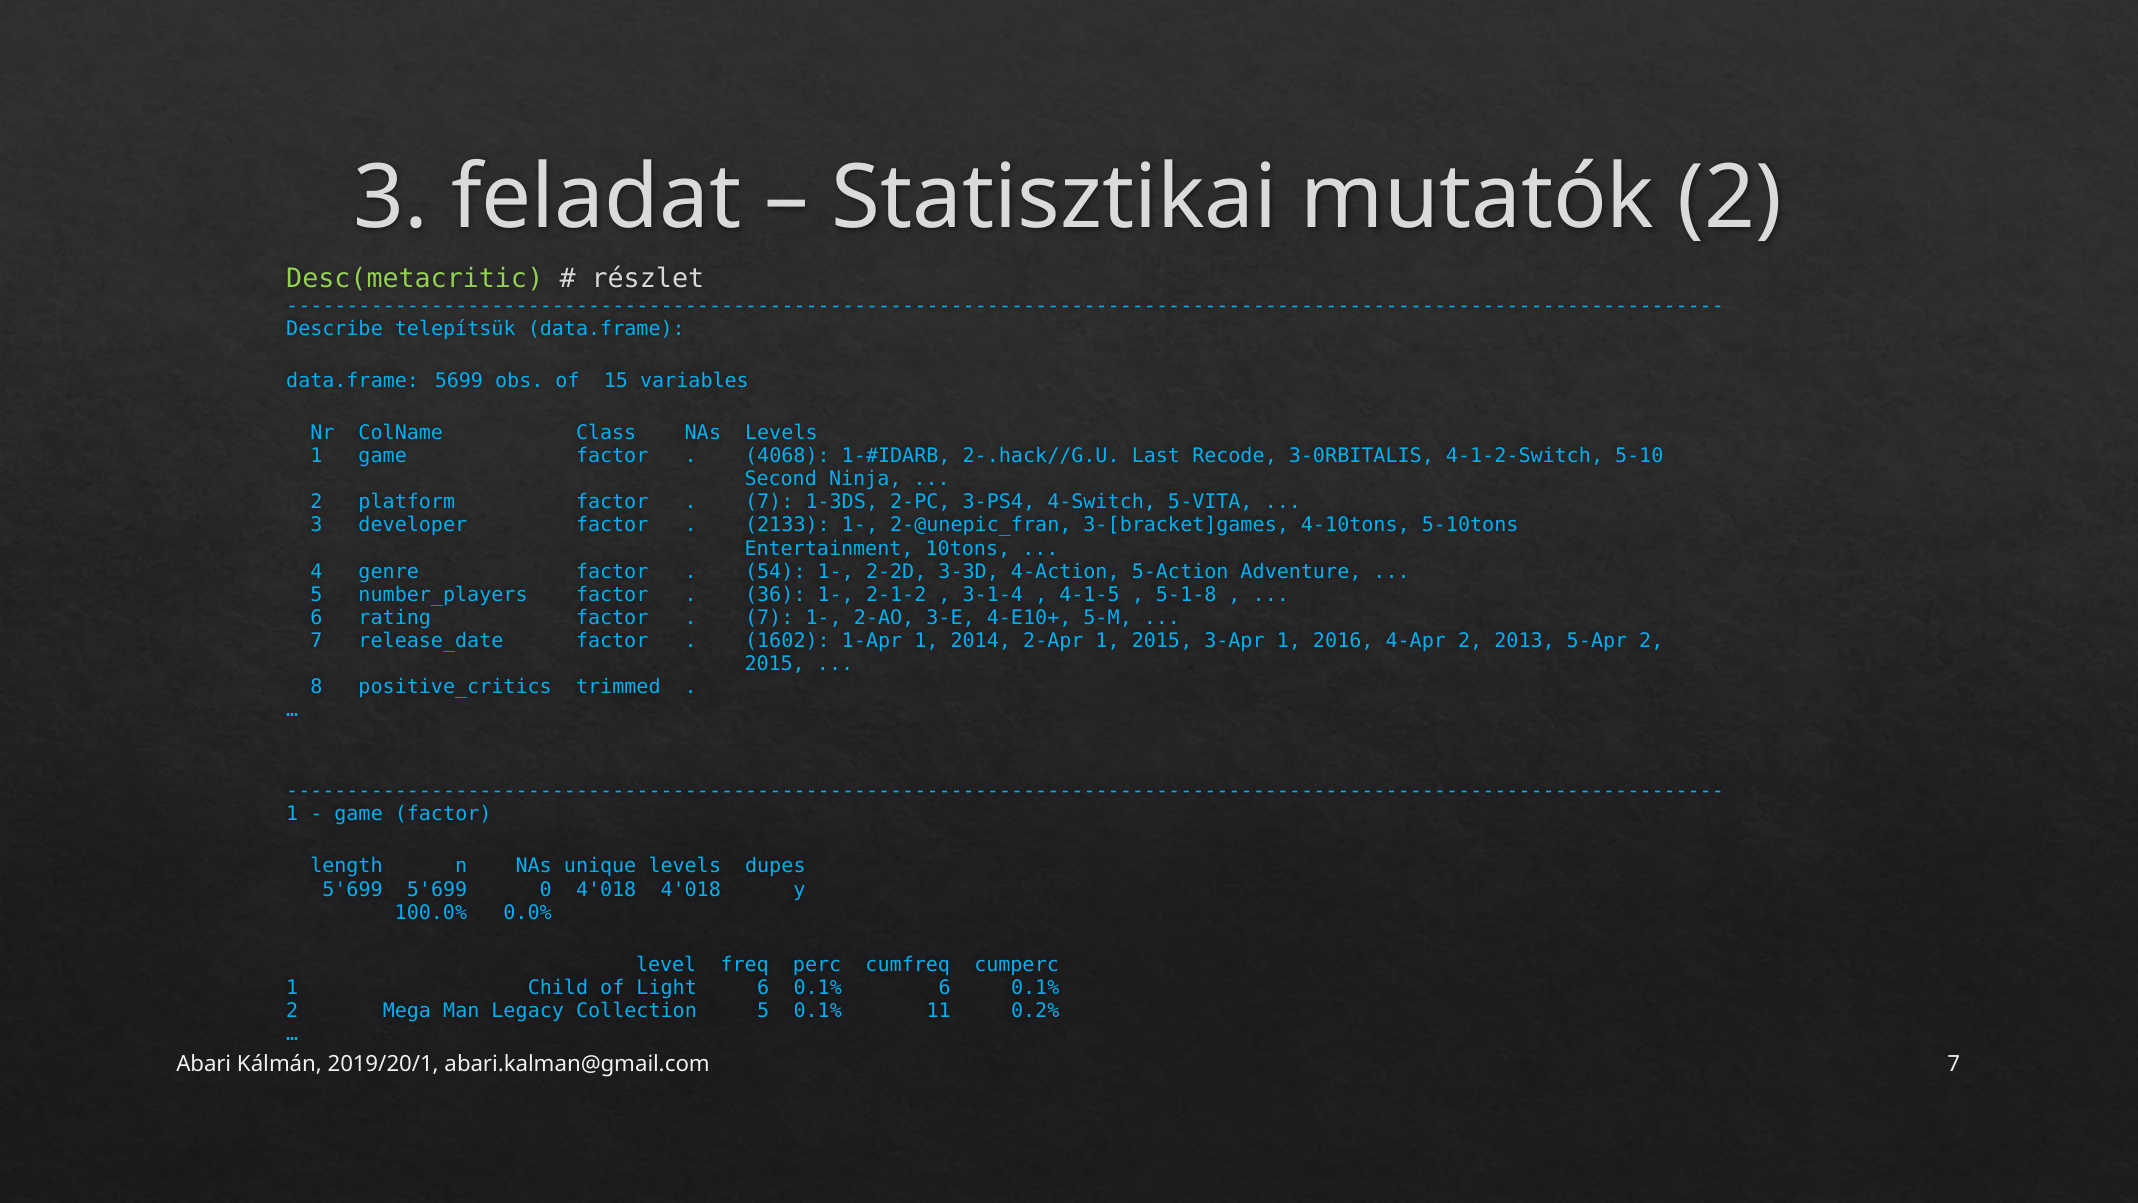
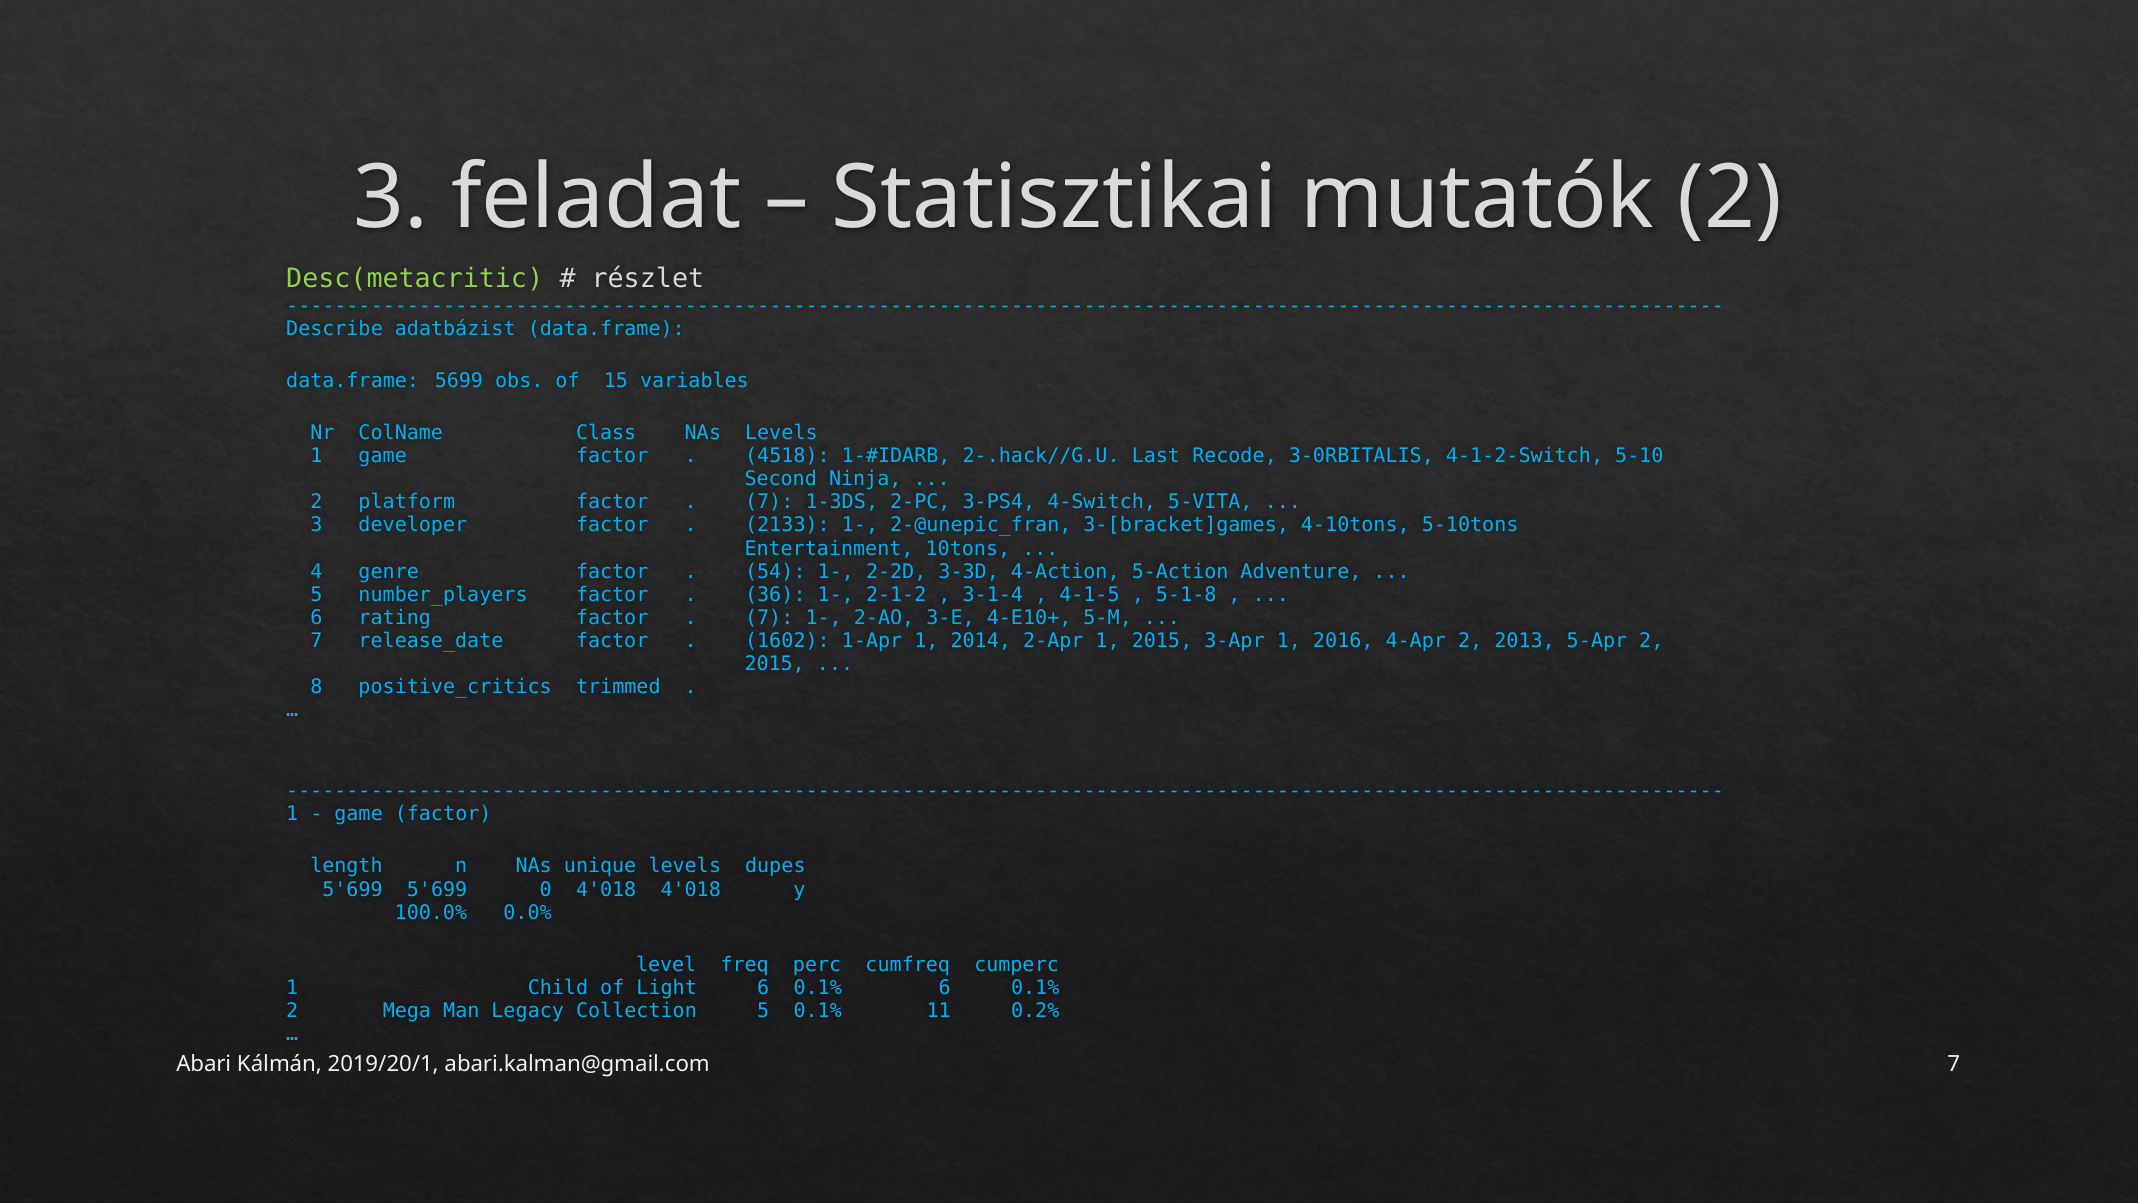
telepítsük: telepítsük -> adatbázist
4068: 4068 -> 4518
